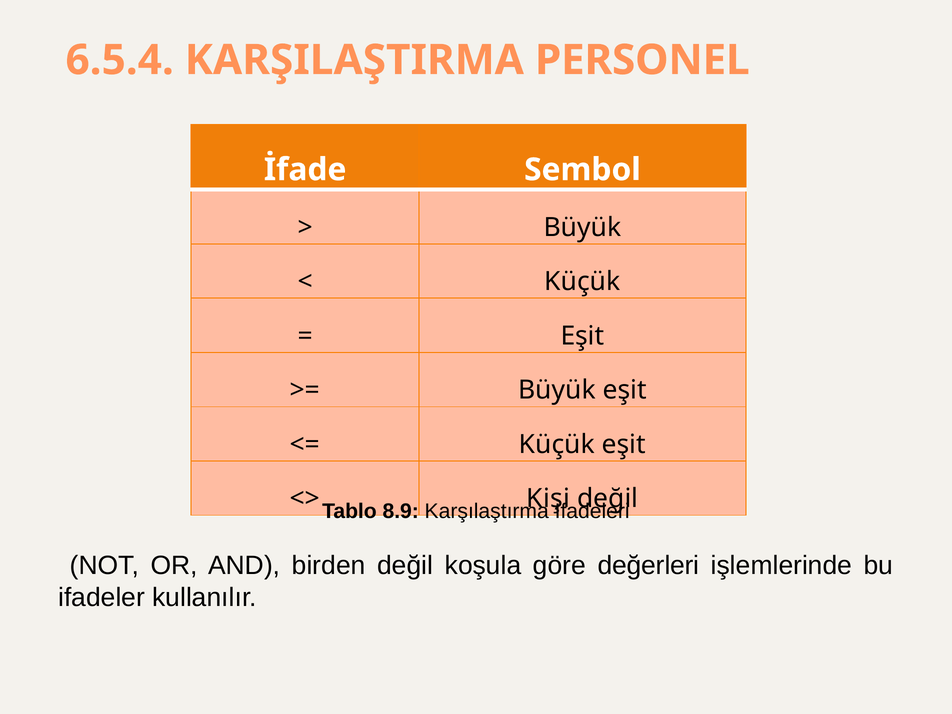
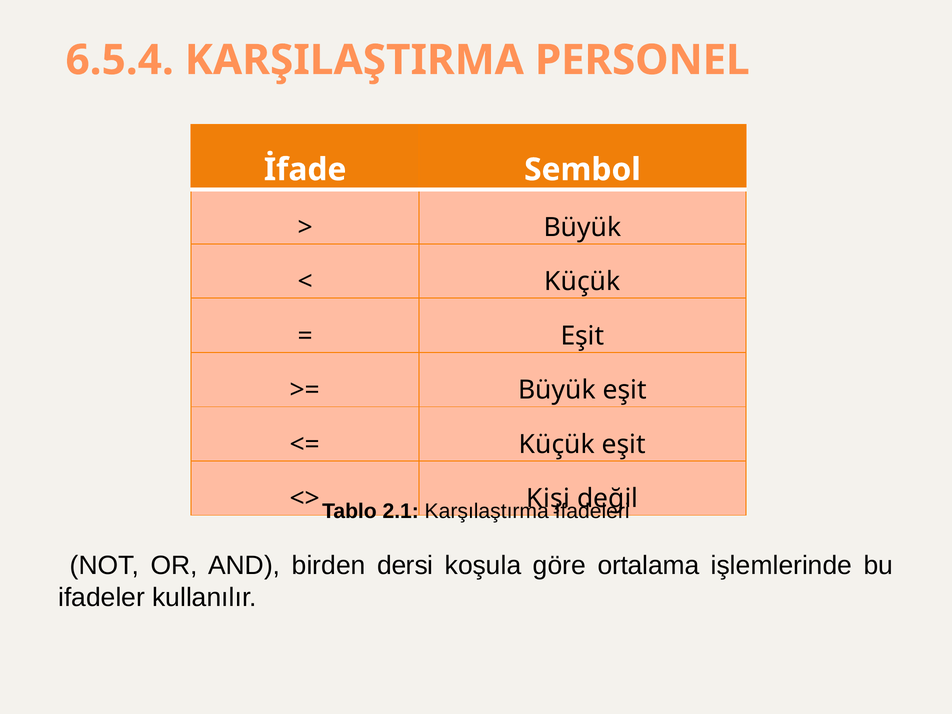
8.9: 8.9 -> 2.1
birden değil: değil -> dersi
değerleri: değerleri -> ortalama
